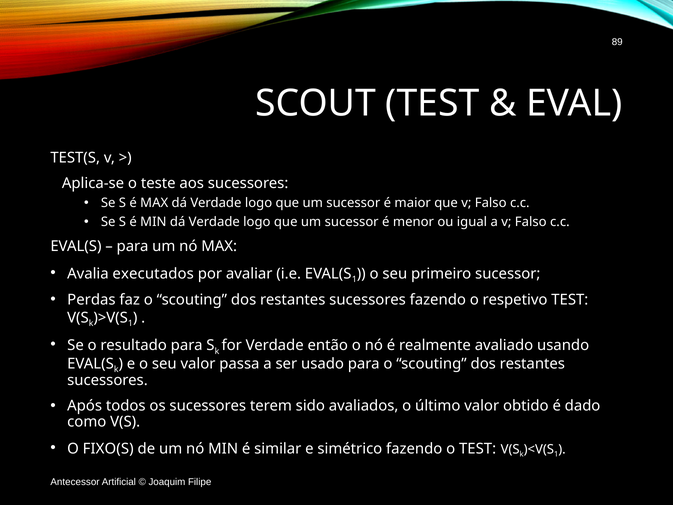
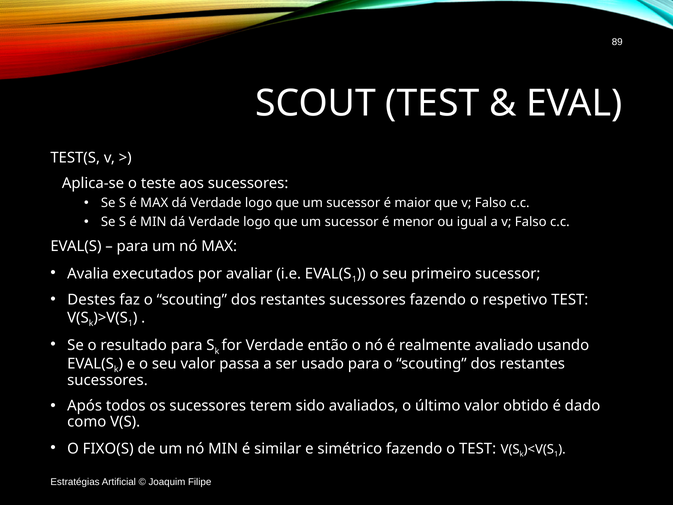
Perdas: Perdas -> Destes
Antecessor: Antecessor -> Estratégias
